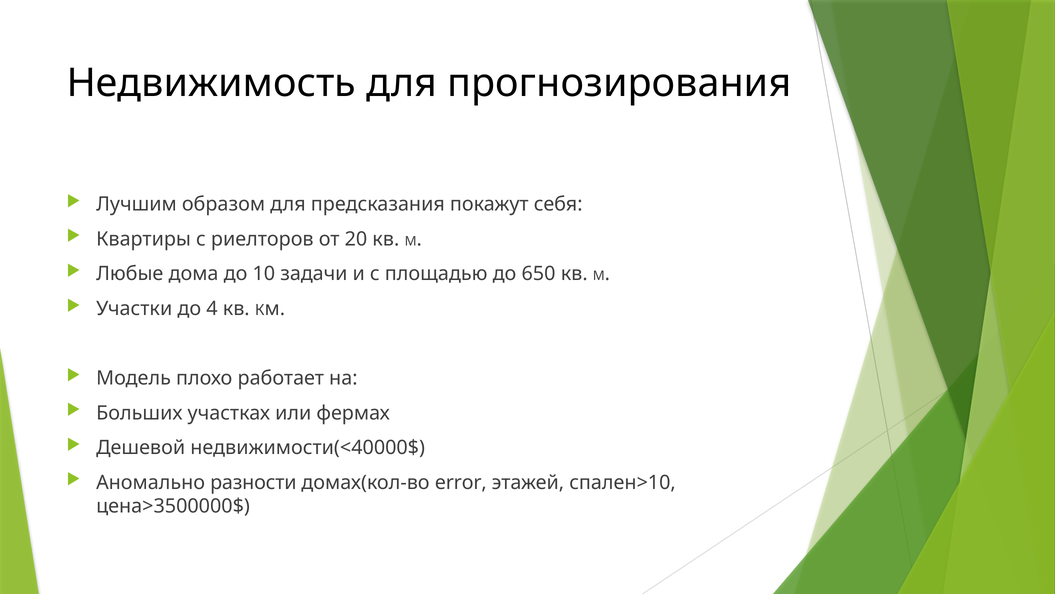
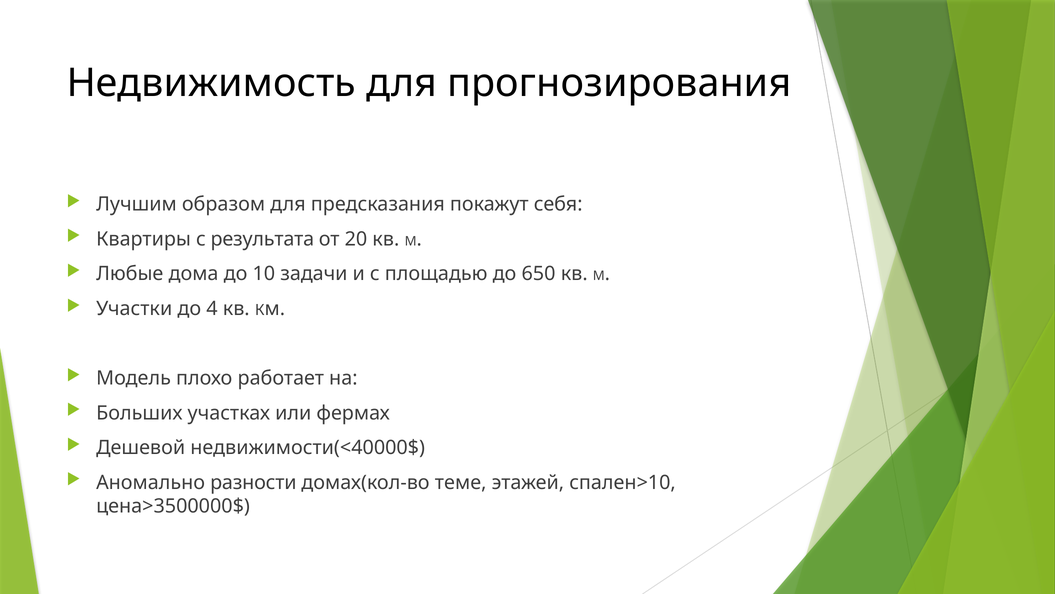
риелторов: риелторов -> результата
error: error -> теме
